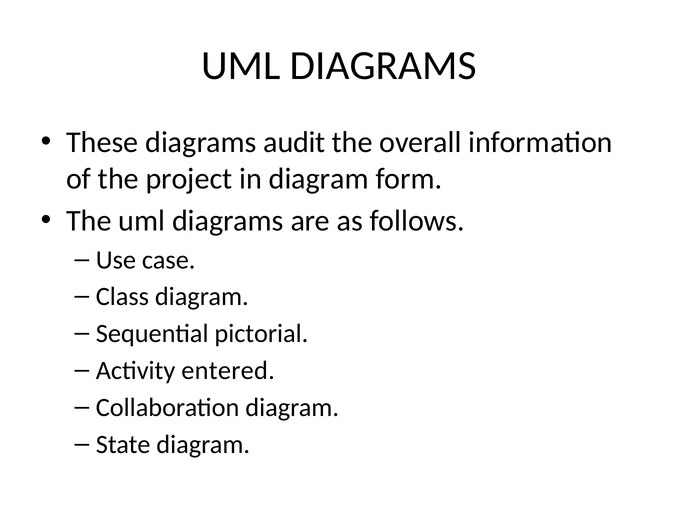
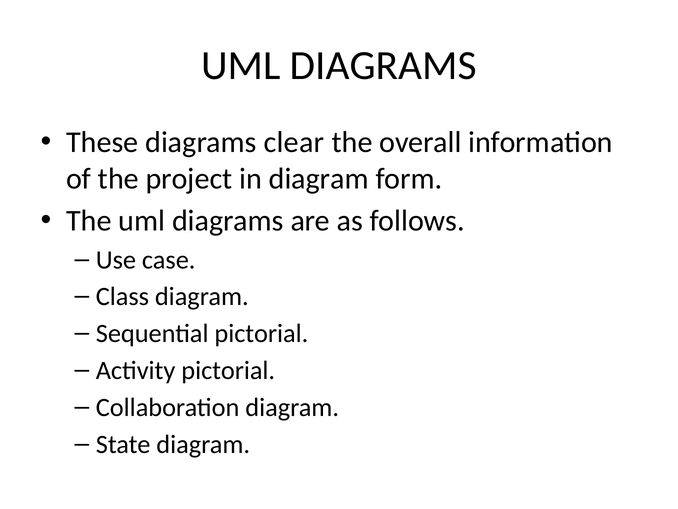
audit: audit -> clear
Activity entered: entered -> pictorial
